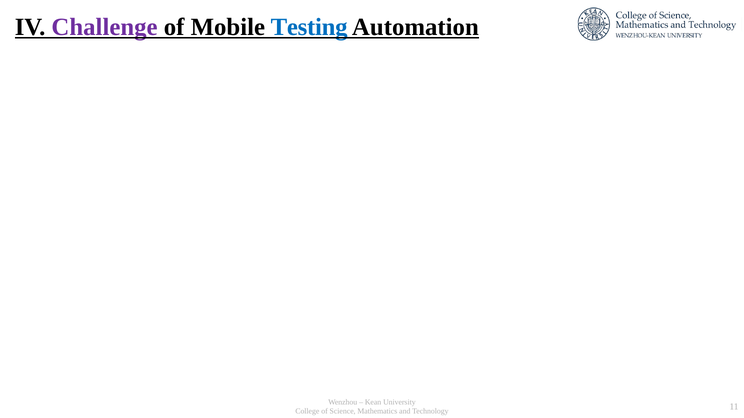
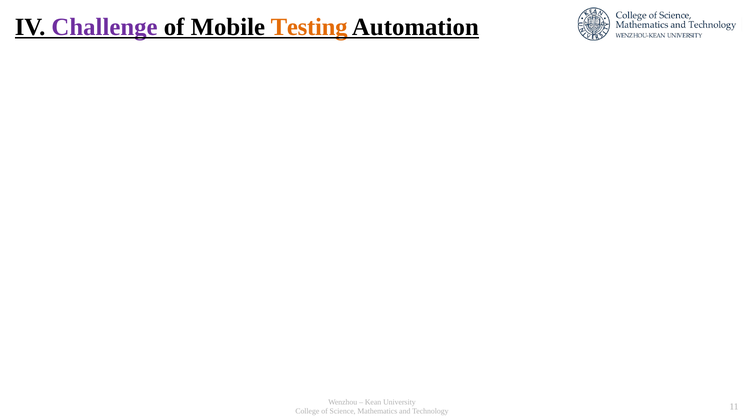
Testing colour: blue -> orange
